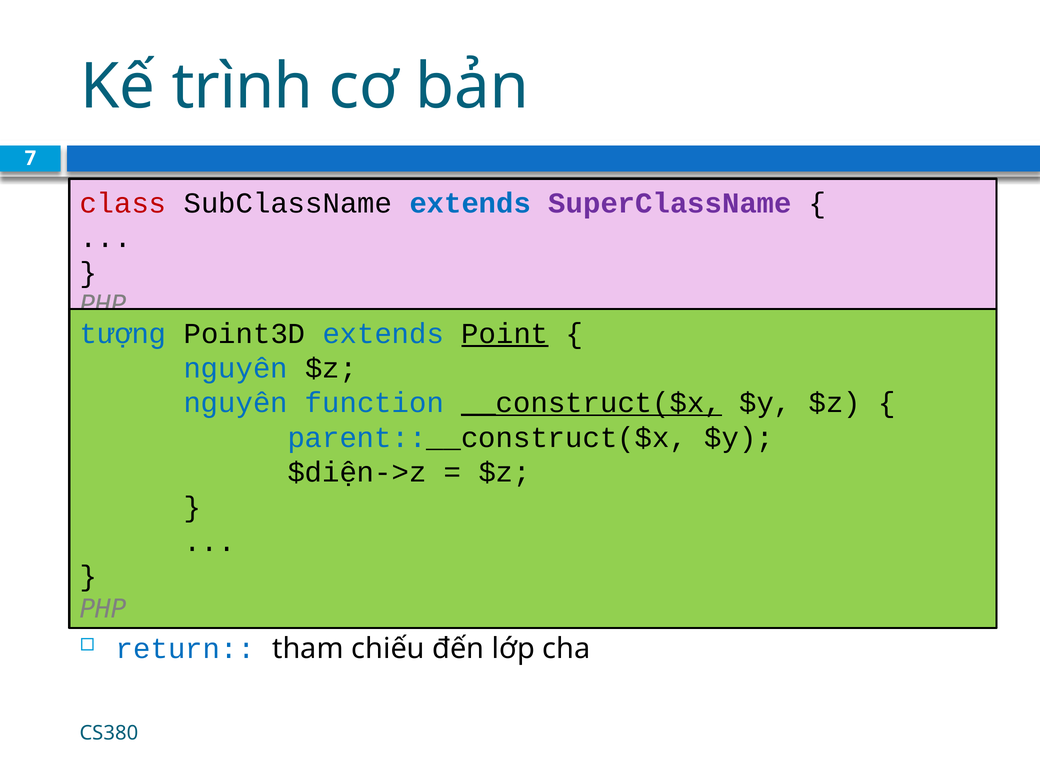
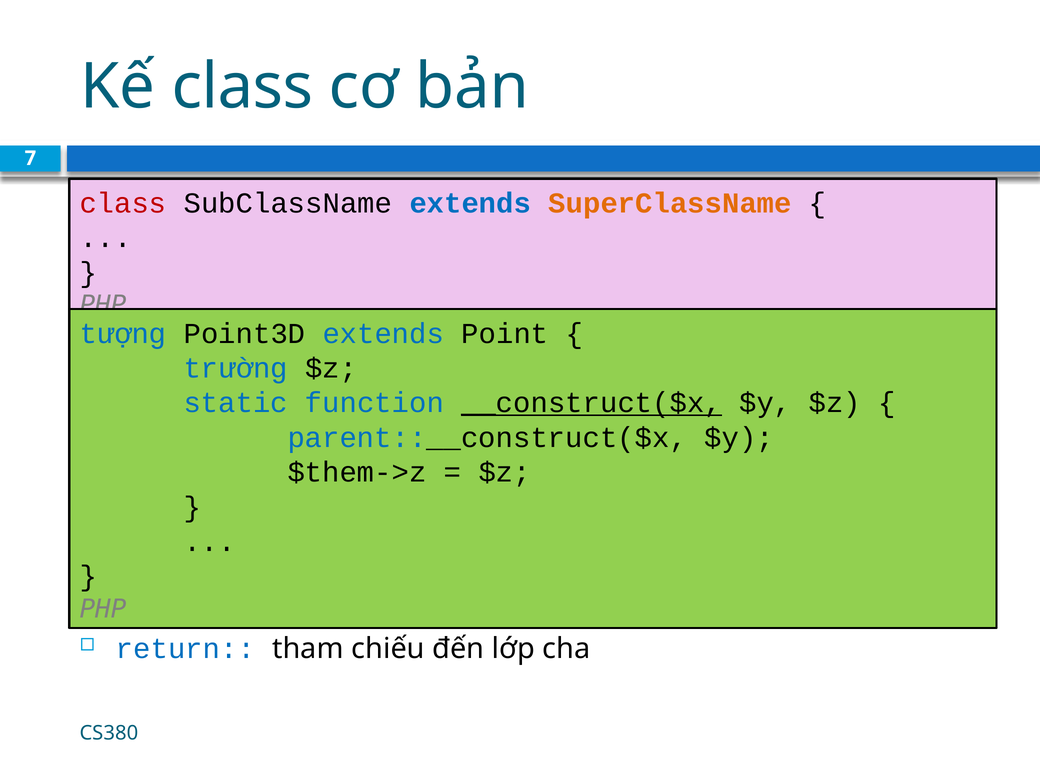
Kế trình: trình -> class
SuperClassName colour: purple -> orange
Point underline: present -> none
nguyên at (236, 368): nguyên -> trường
nguyên at (236, 403): nguyên -> static
$diện->z: $diện->z -> $them->z
